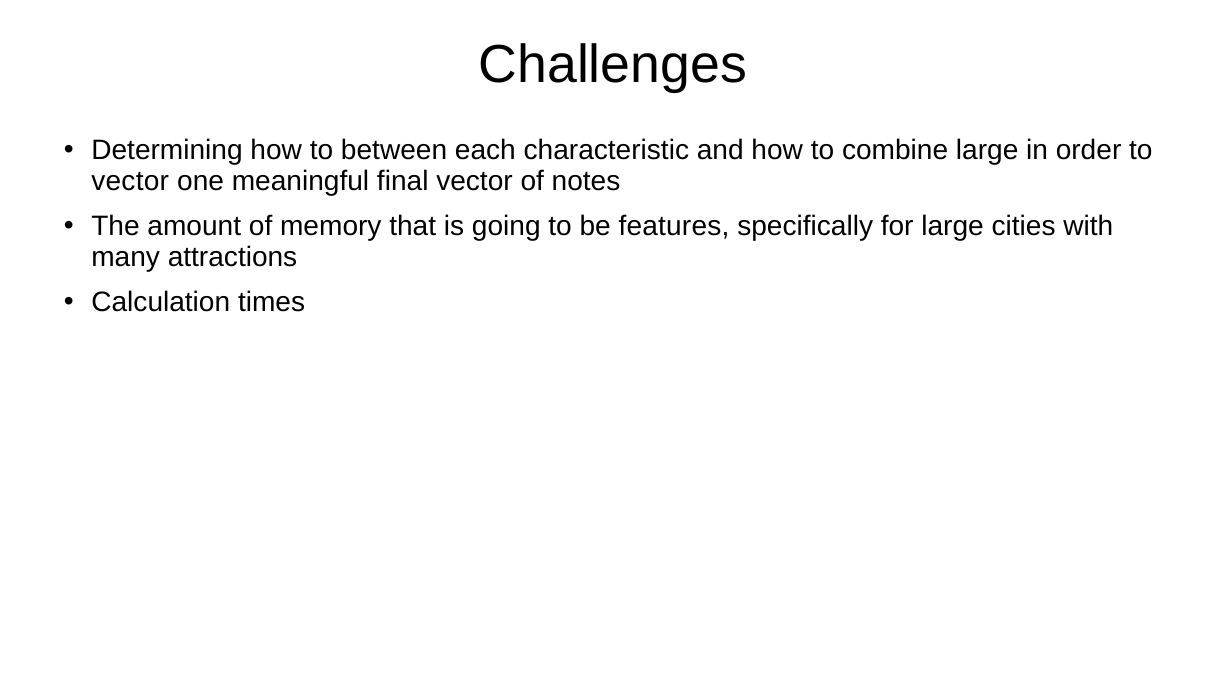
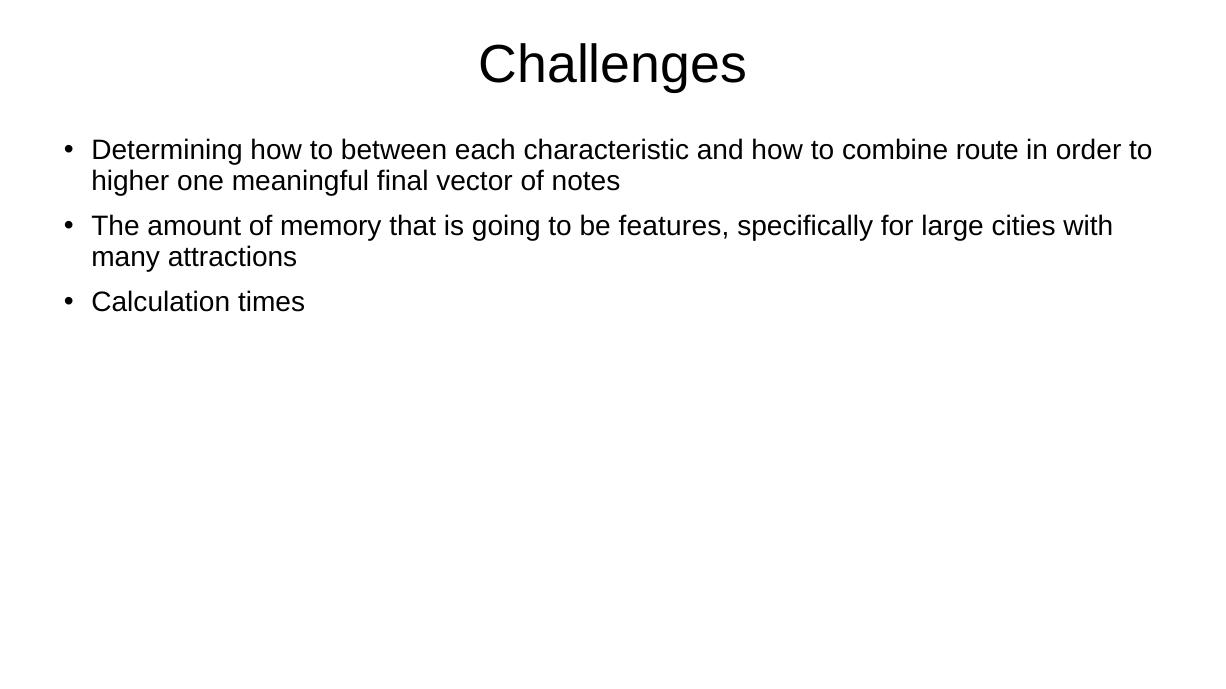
combine large: large -> route
vector at (130, 181): vector -> higher
